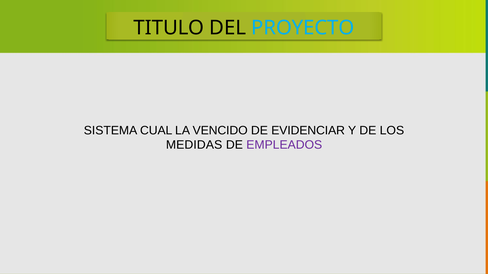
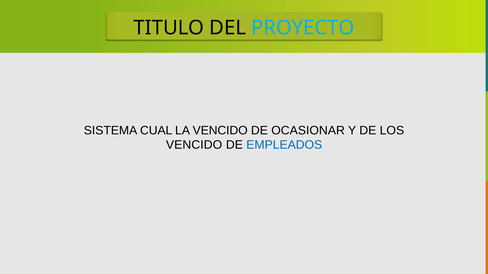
EVIDENCIAR: EVIDENCIAR -> OCASIONAR
MEDIDAS at (194, 145): MEDIDAS -> VENCIDO
EMPLEADOS colour: purple -> blue
